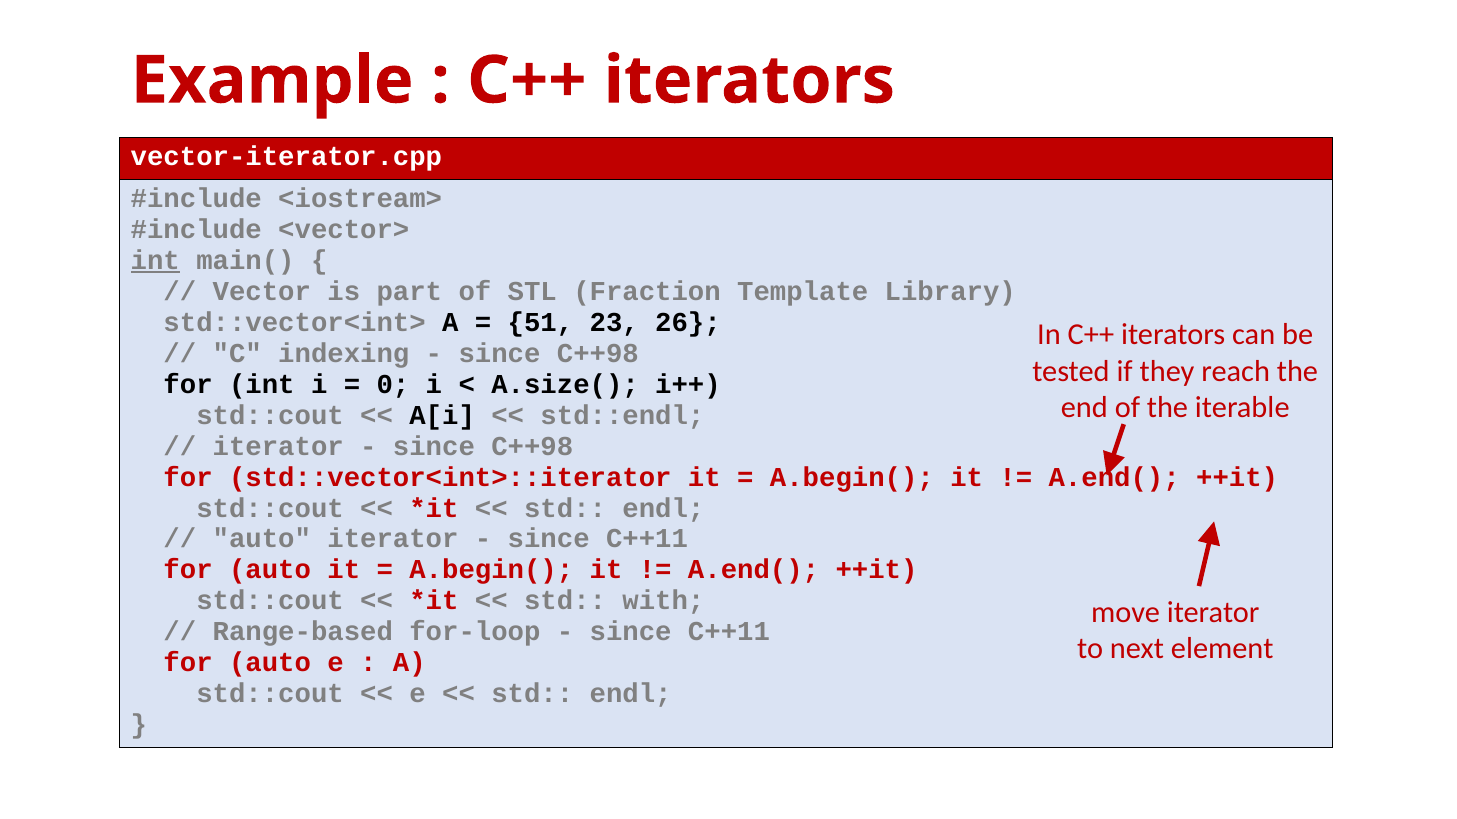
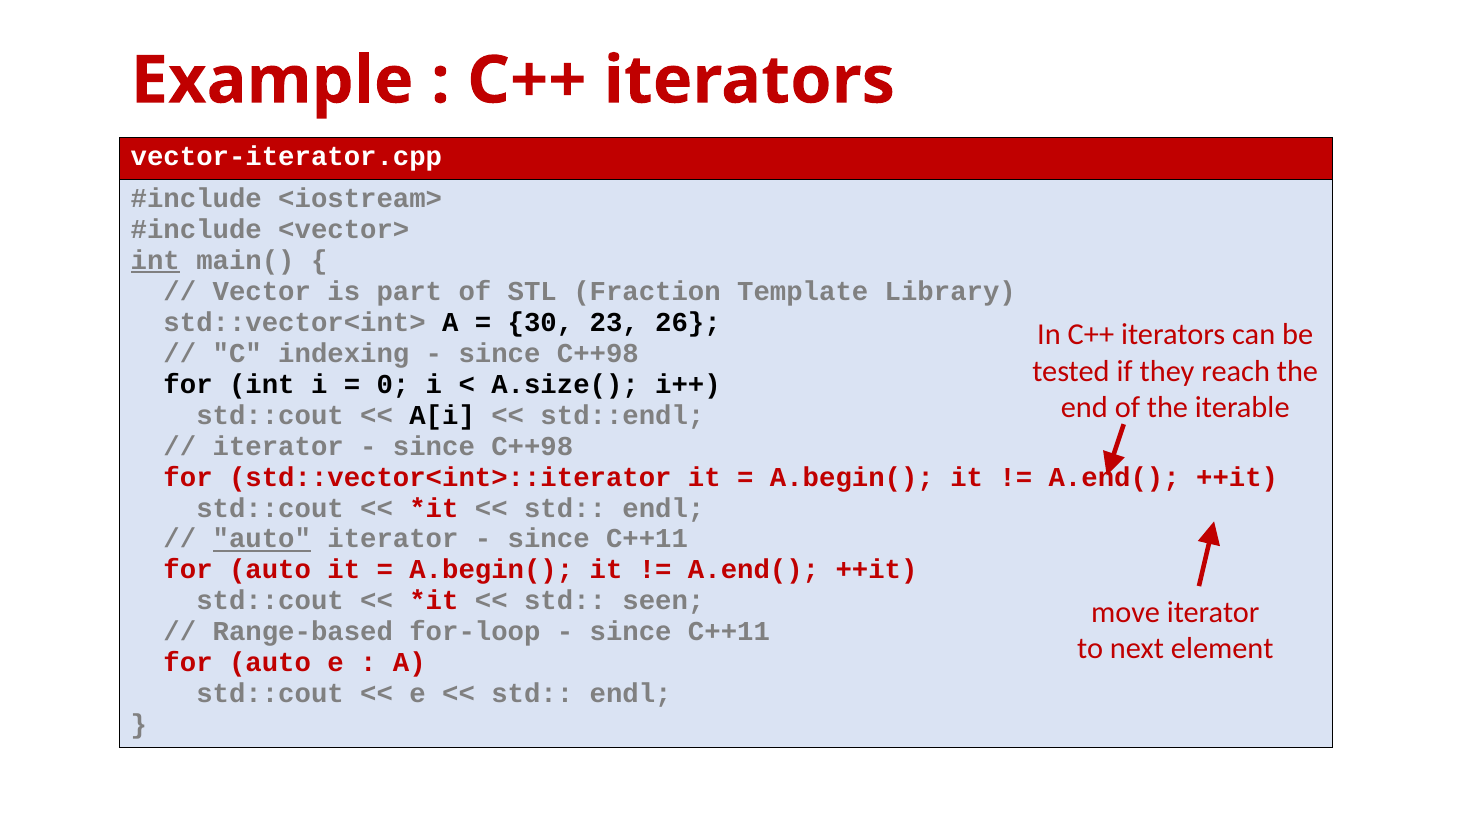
51: 51 -> 30
auto at (262, 539) underline: none -> present
with: with -> seen
